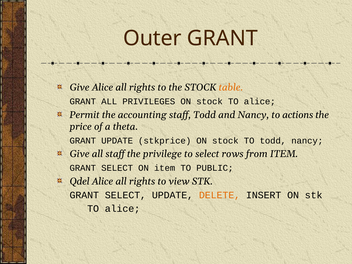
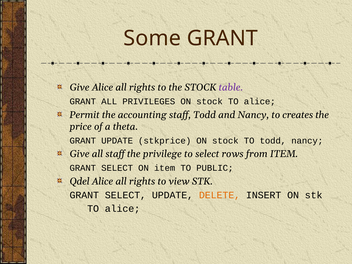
Outer: Outer -> Some
table colour: orange -> purple
actions: actions -> creates
